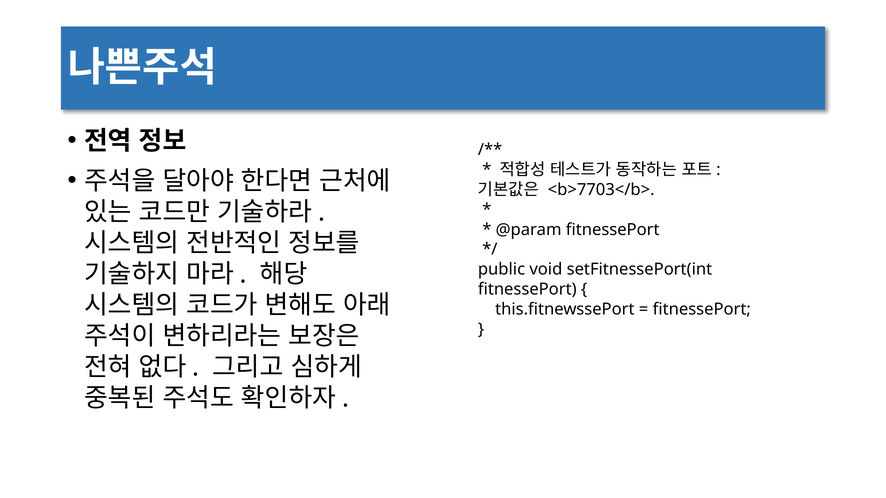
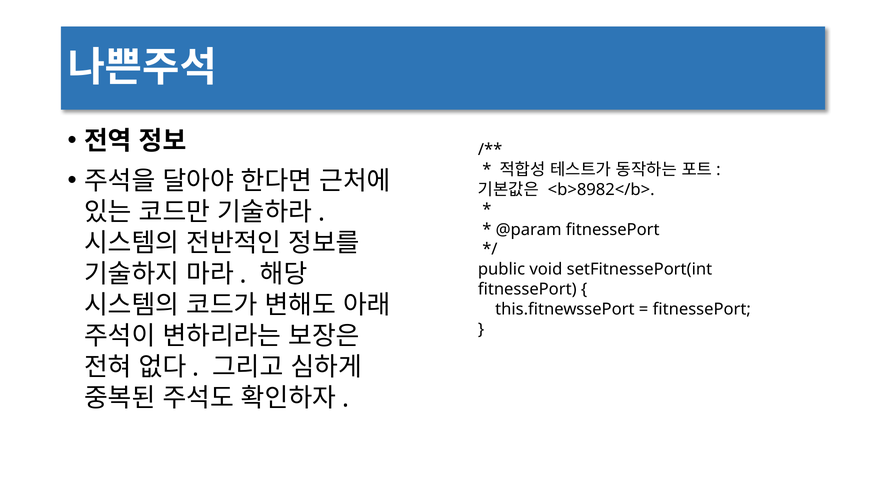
<b>7703</b>: <b>7703</b> -> <b>8982</b>
